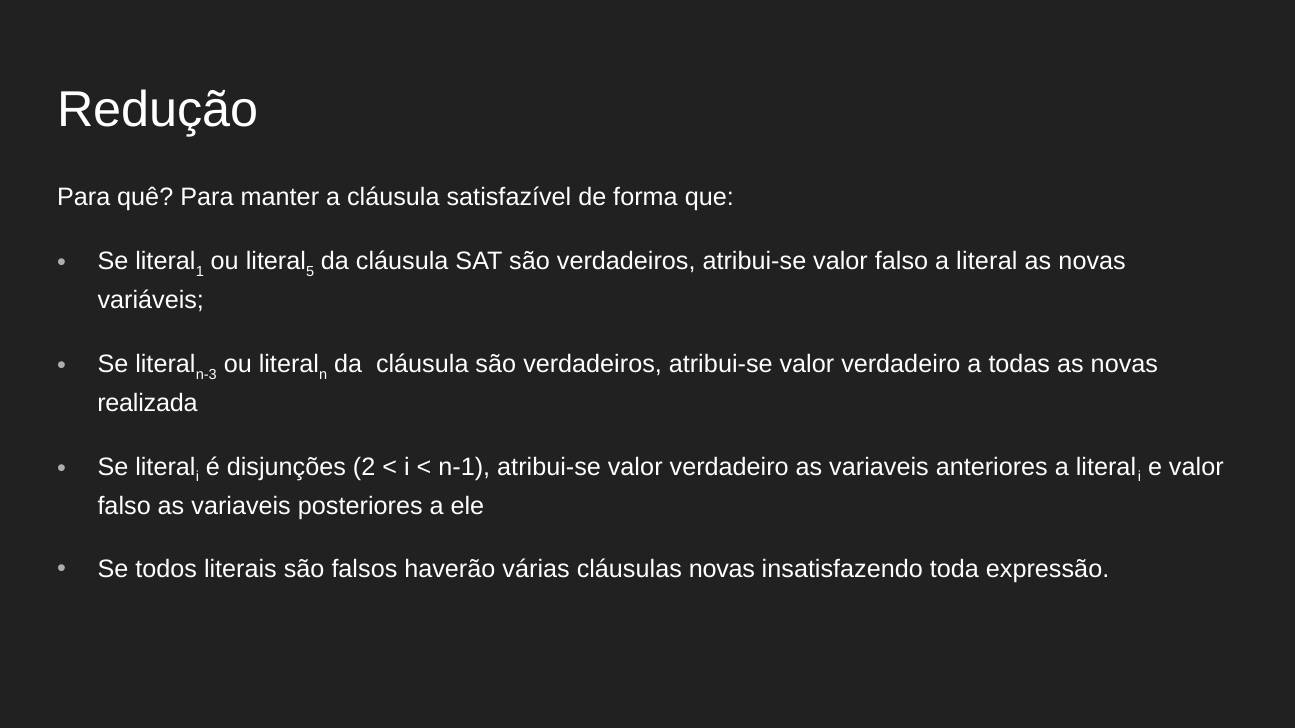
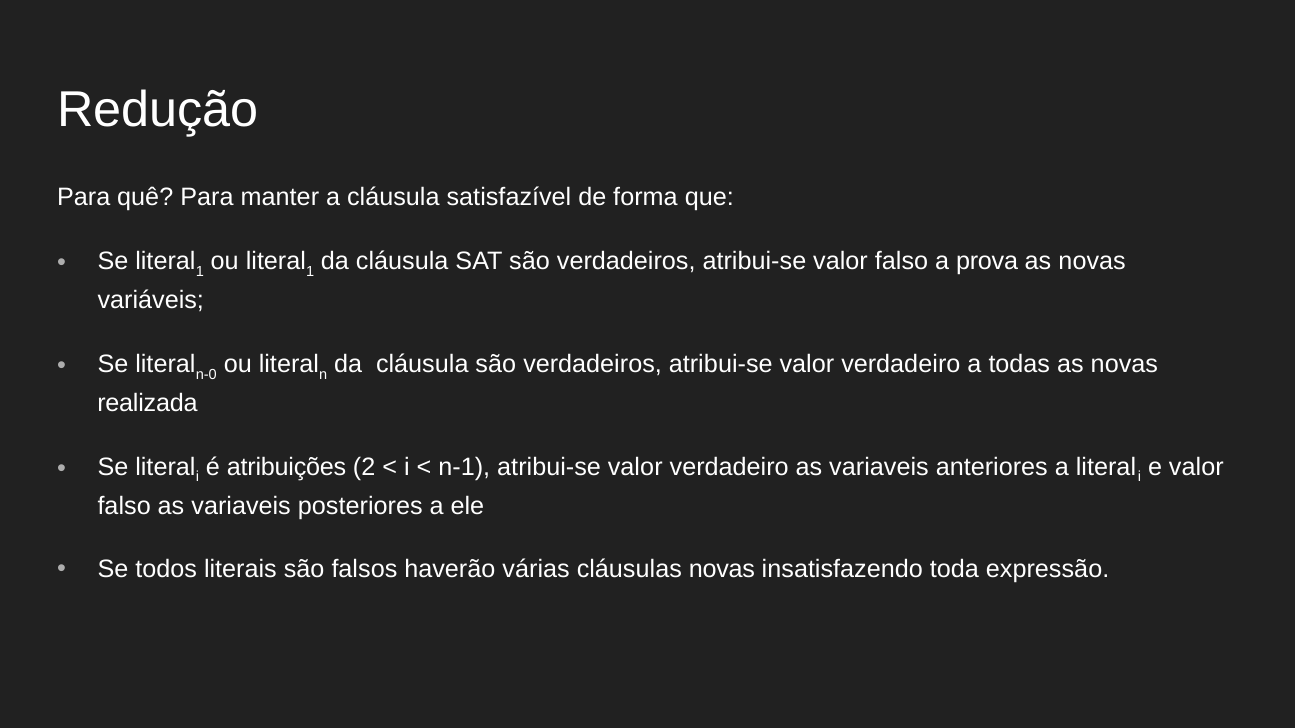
5 at (310, 271): 5 -> 1
falso a literal: literal -> prova
n-3: n-3 -> n-0
disjunções: disjunções -> atribuições
